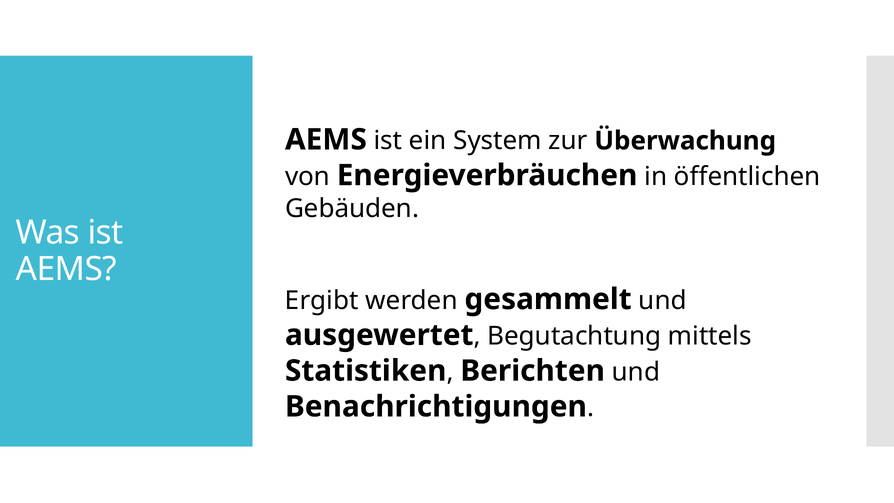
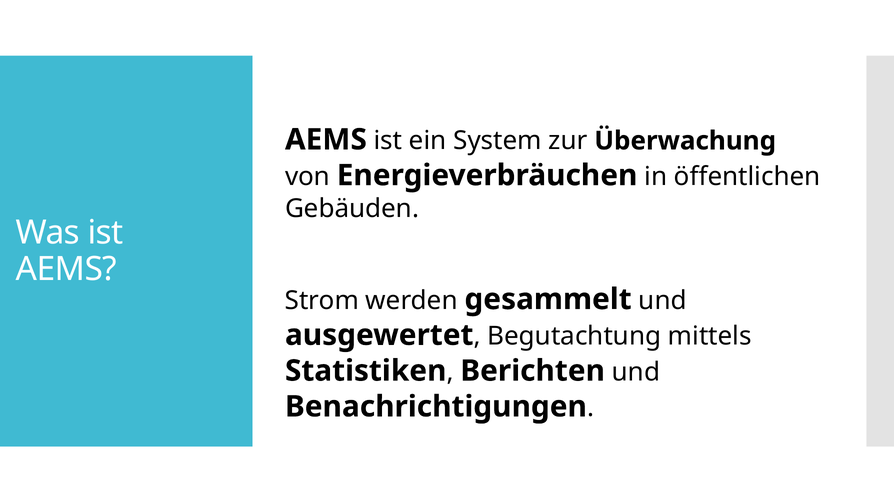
Ergibt: Ergibt -> Strom
